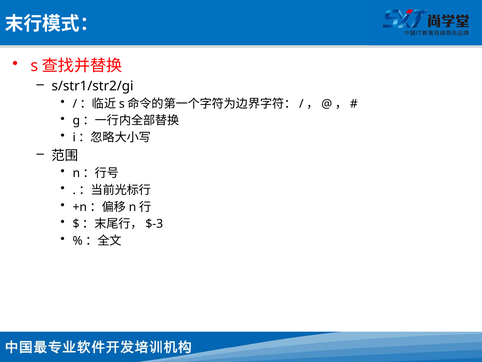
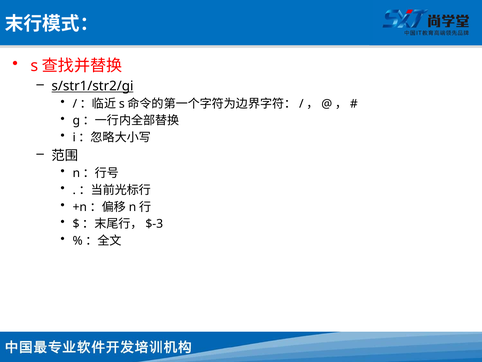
s/str1/str2/gi underline: none -> present
